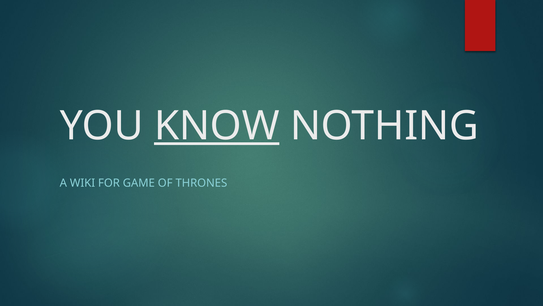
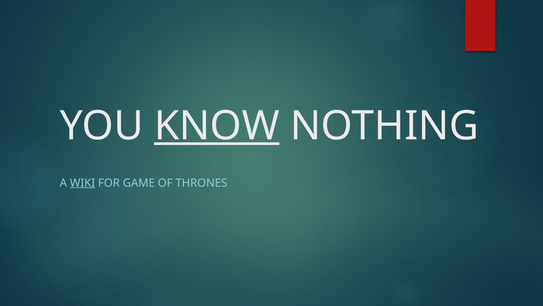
WIKI underline: none -> present
